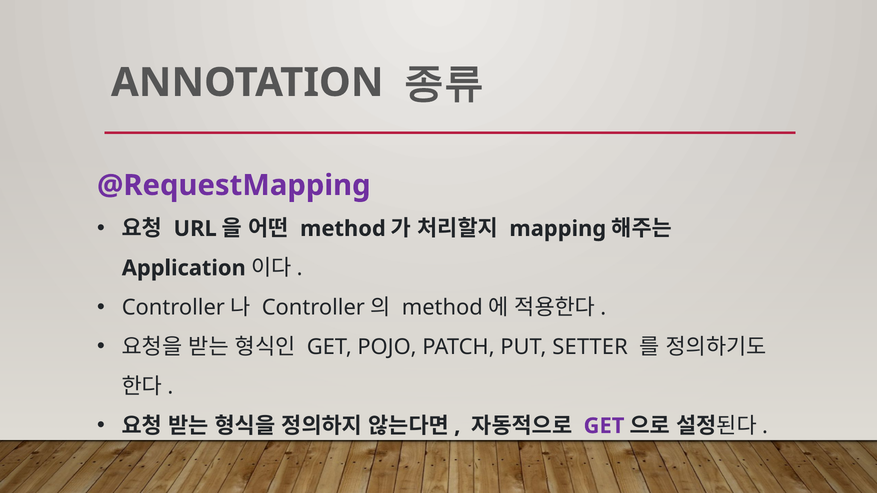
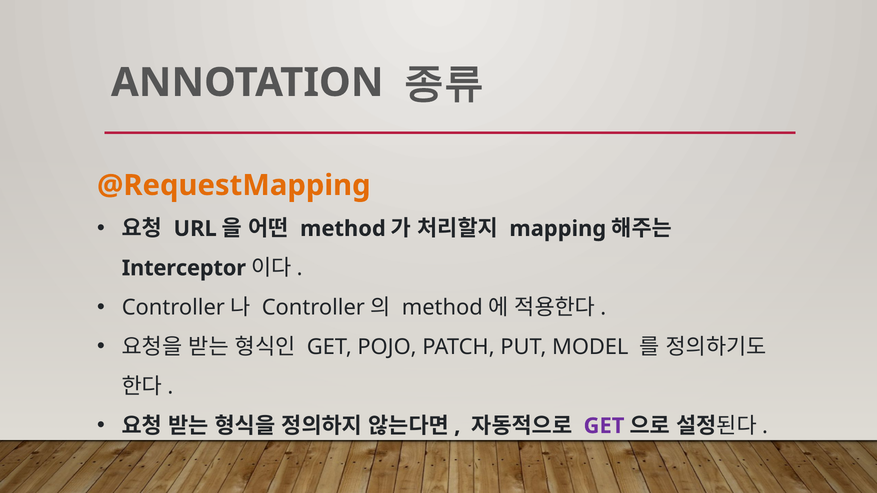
@RequestMapping colour: purple -> orange
Application: Application -> Interceptor
SETTER: SETTER -> MODEL
